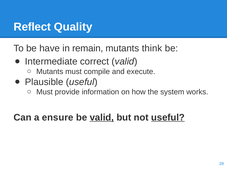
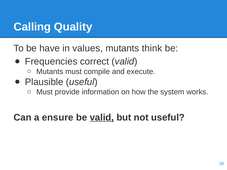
Reflect: Reflect -> Calling
remain: remain -> values
Intermediate: Intermediate -> Frequencies
useful at (168, 118) underline: present -> none
